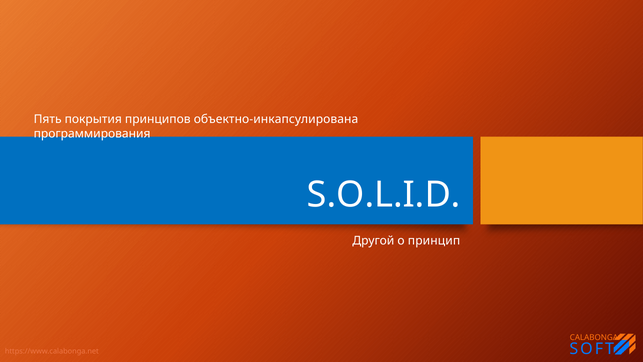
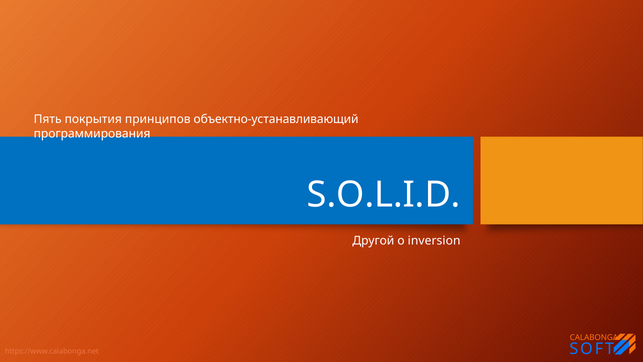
объектно-инкапсулирована: объектно-инкапсулирована -> объектно-устанавливающий
принцип: принцип -> inversion
